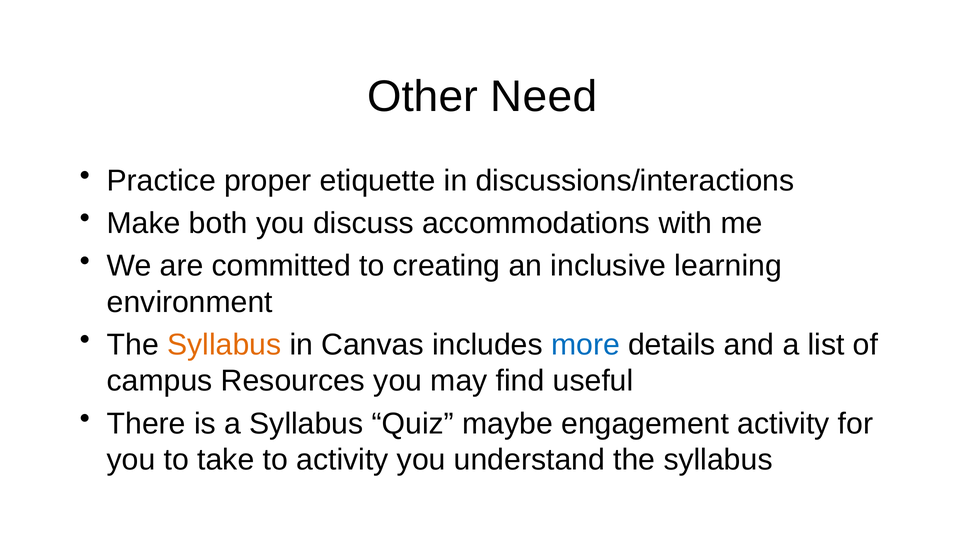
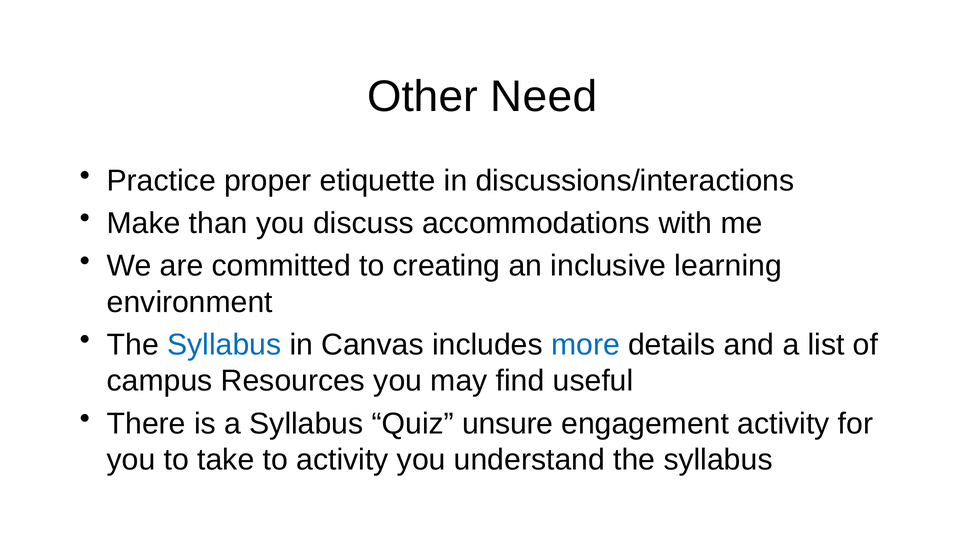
both: both -> than
Syllabus at (224, 345) colour: orange -> blue
maybe: maybe -> unsure
